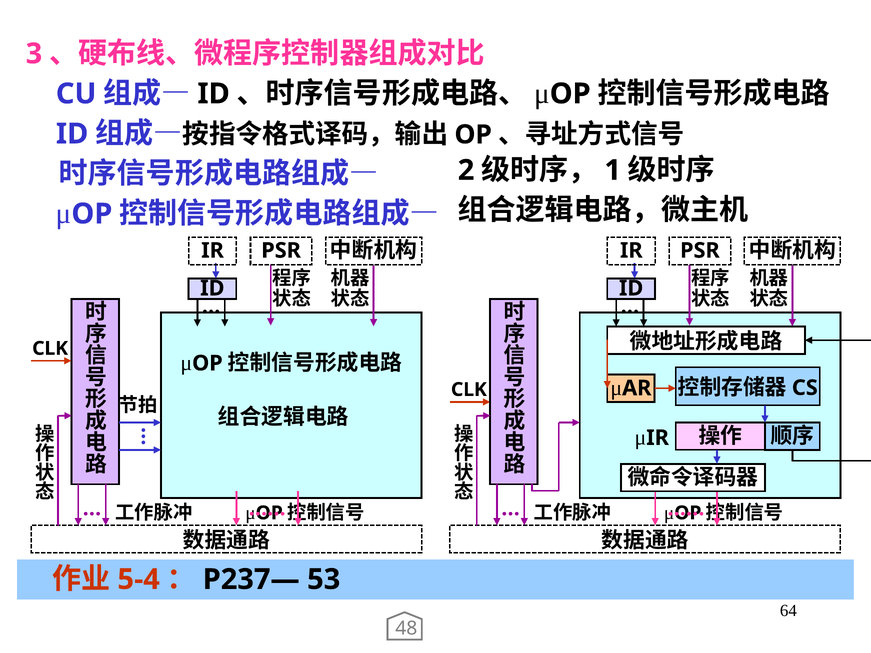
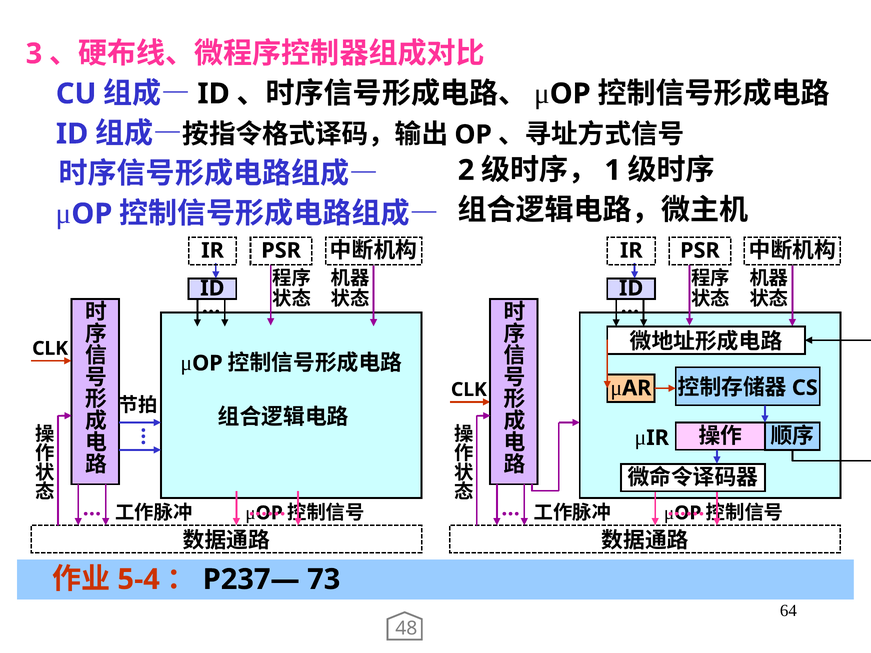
53: 53 -> 73
